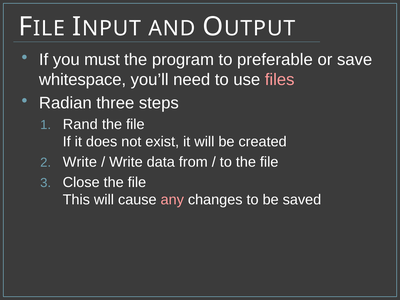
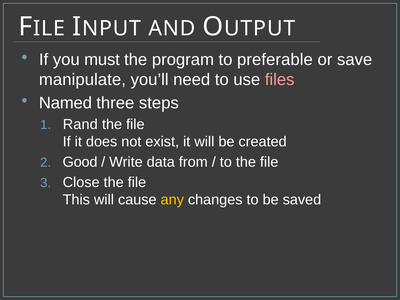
whitespace: whitespace -> manipulate
Radian: Radian -> Named
Write at (80, 162): Write -> Good
any colour: pink -> yellow
